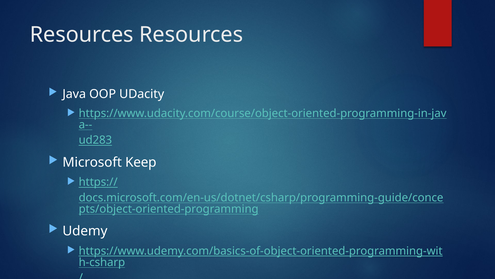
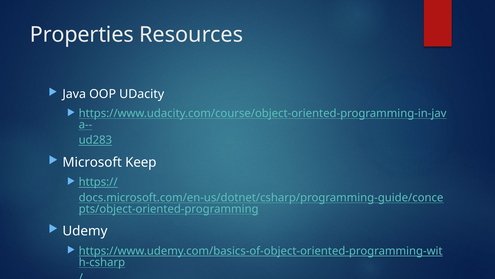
Resources at (82, 35): Resources -> Properties
